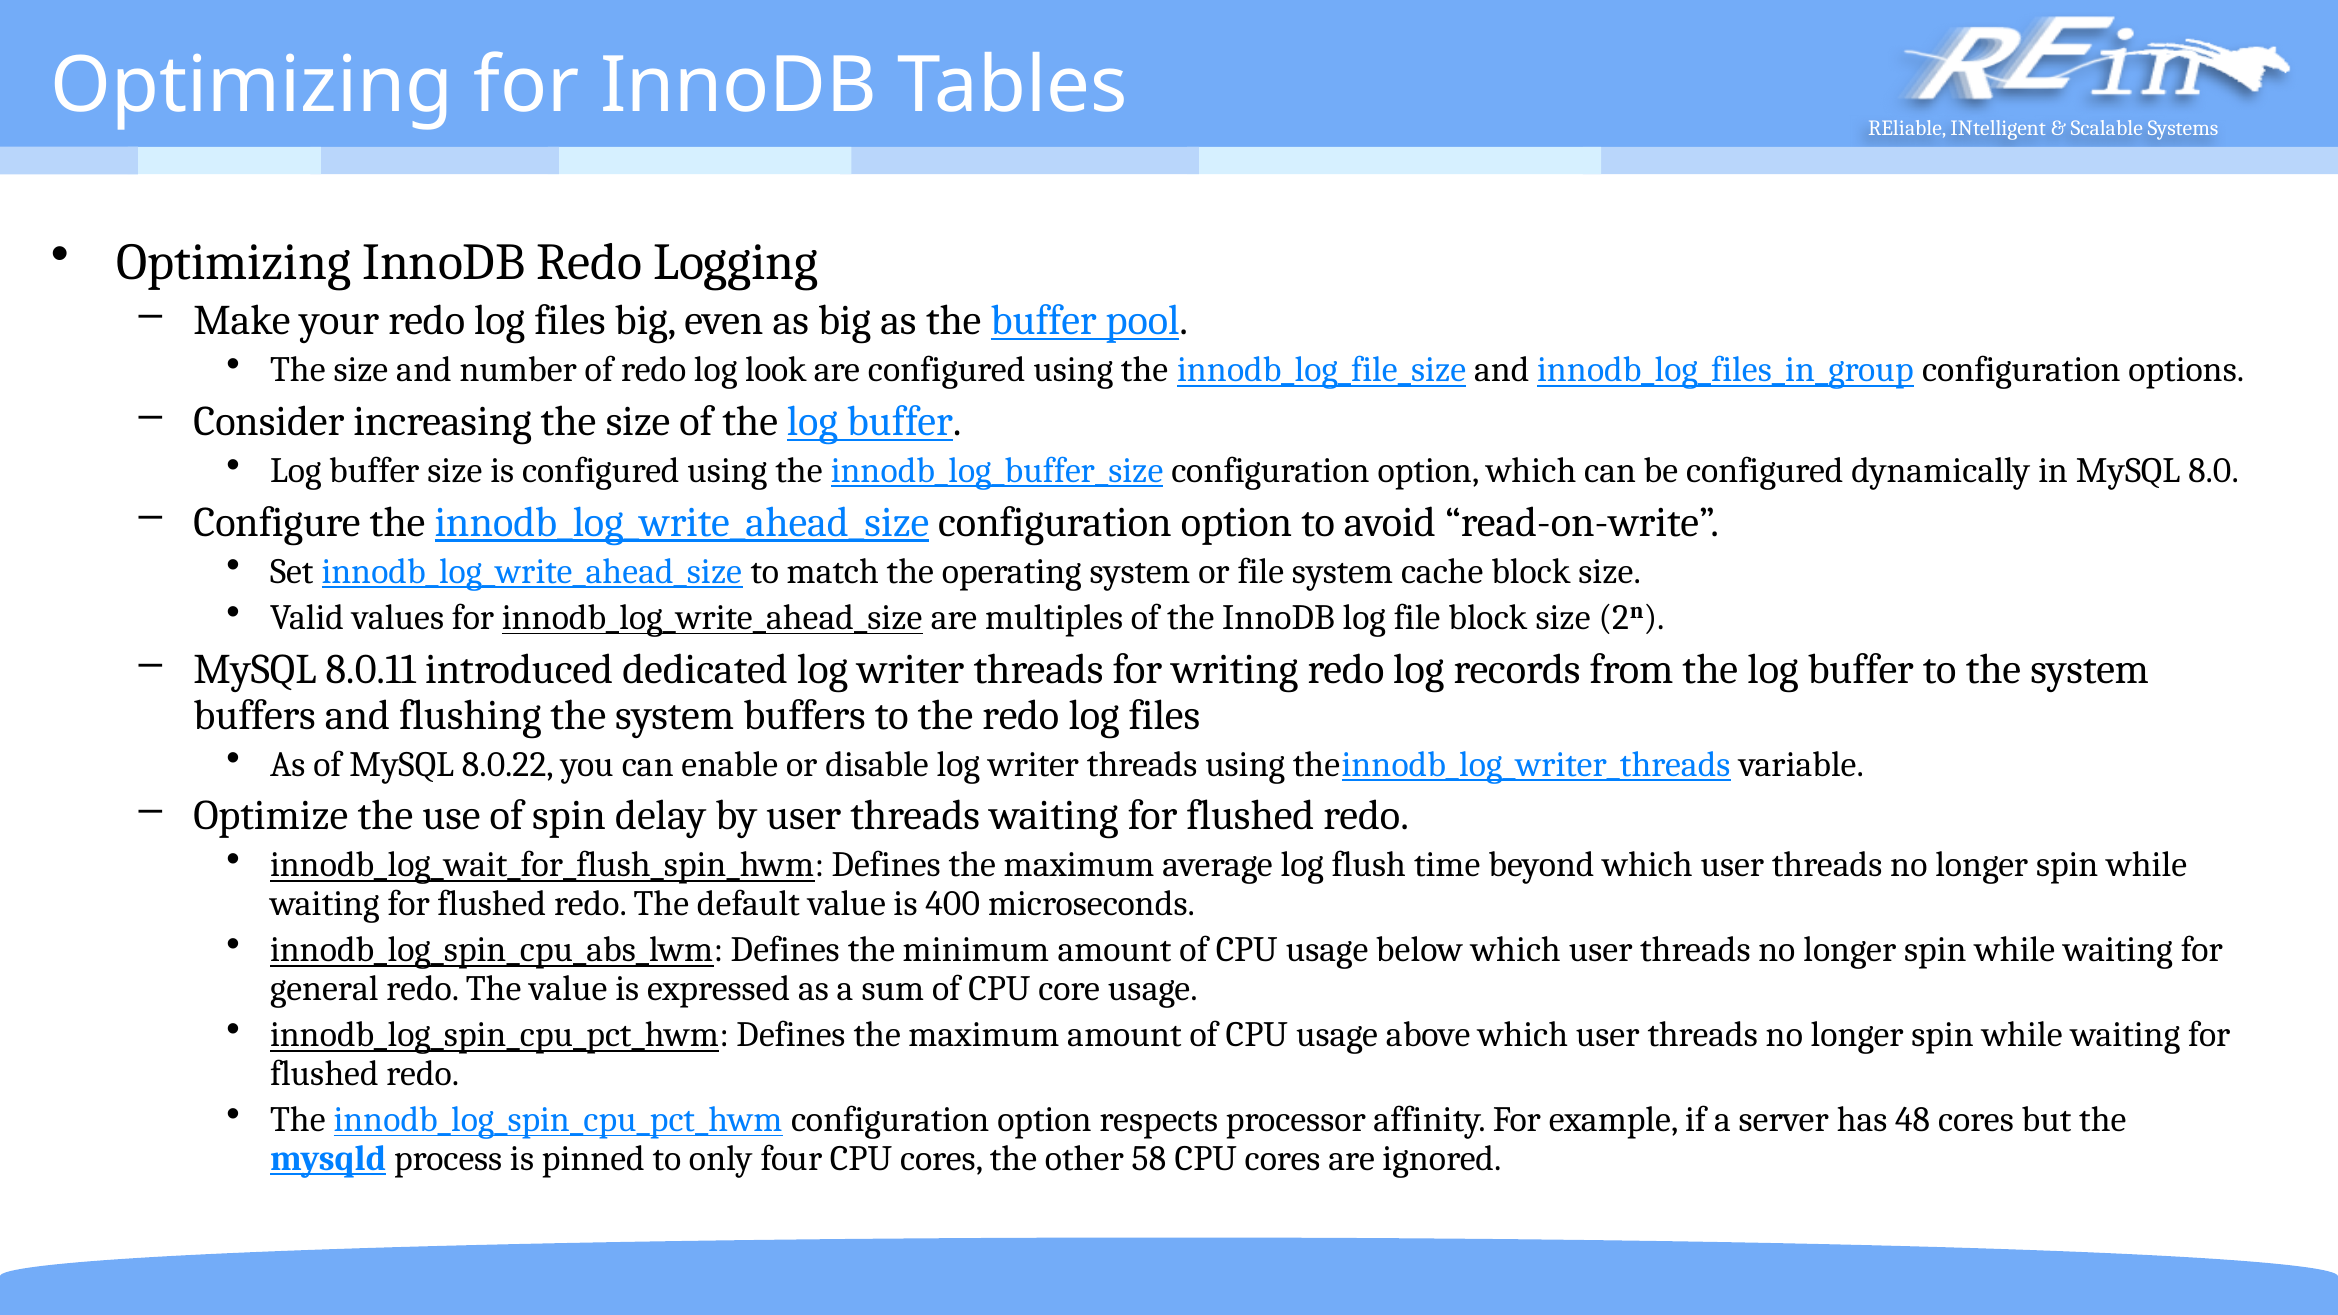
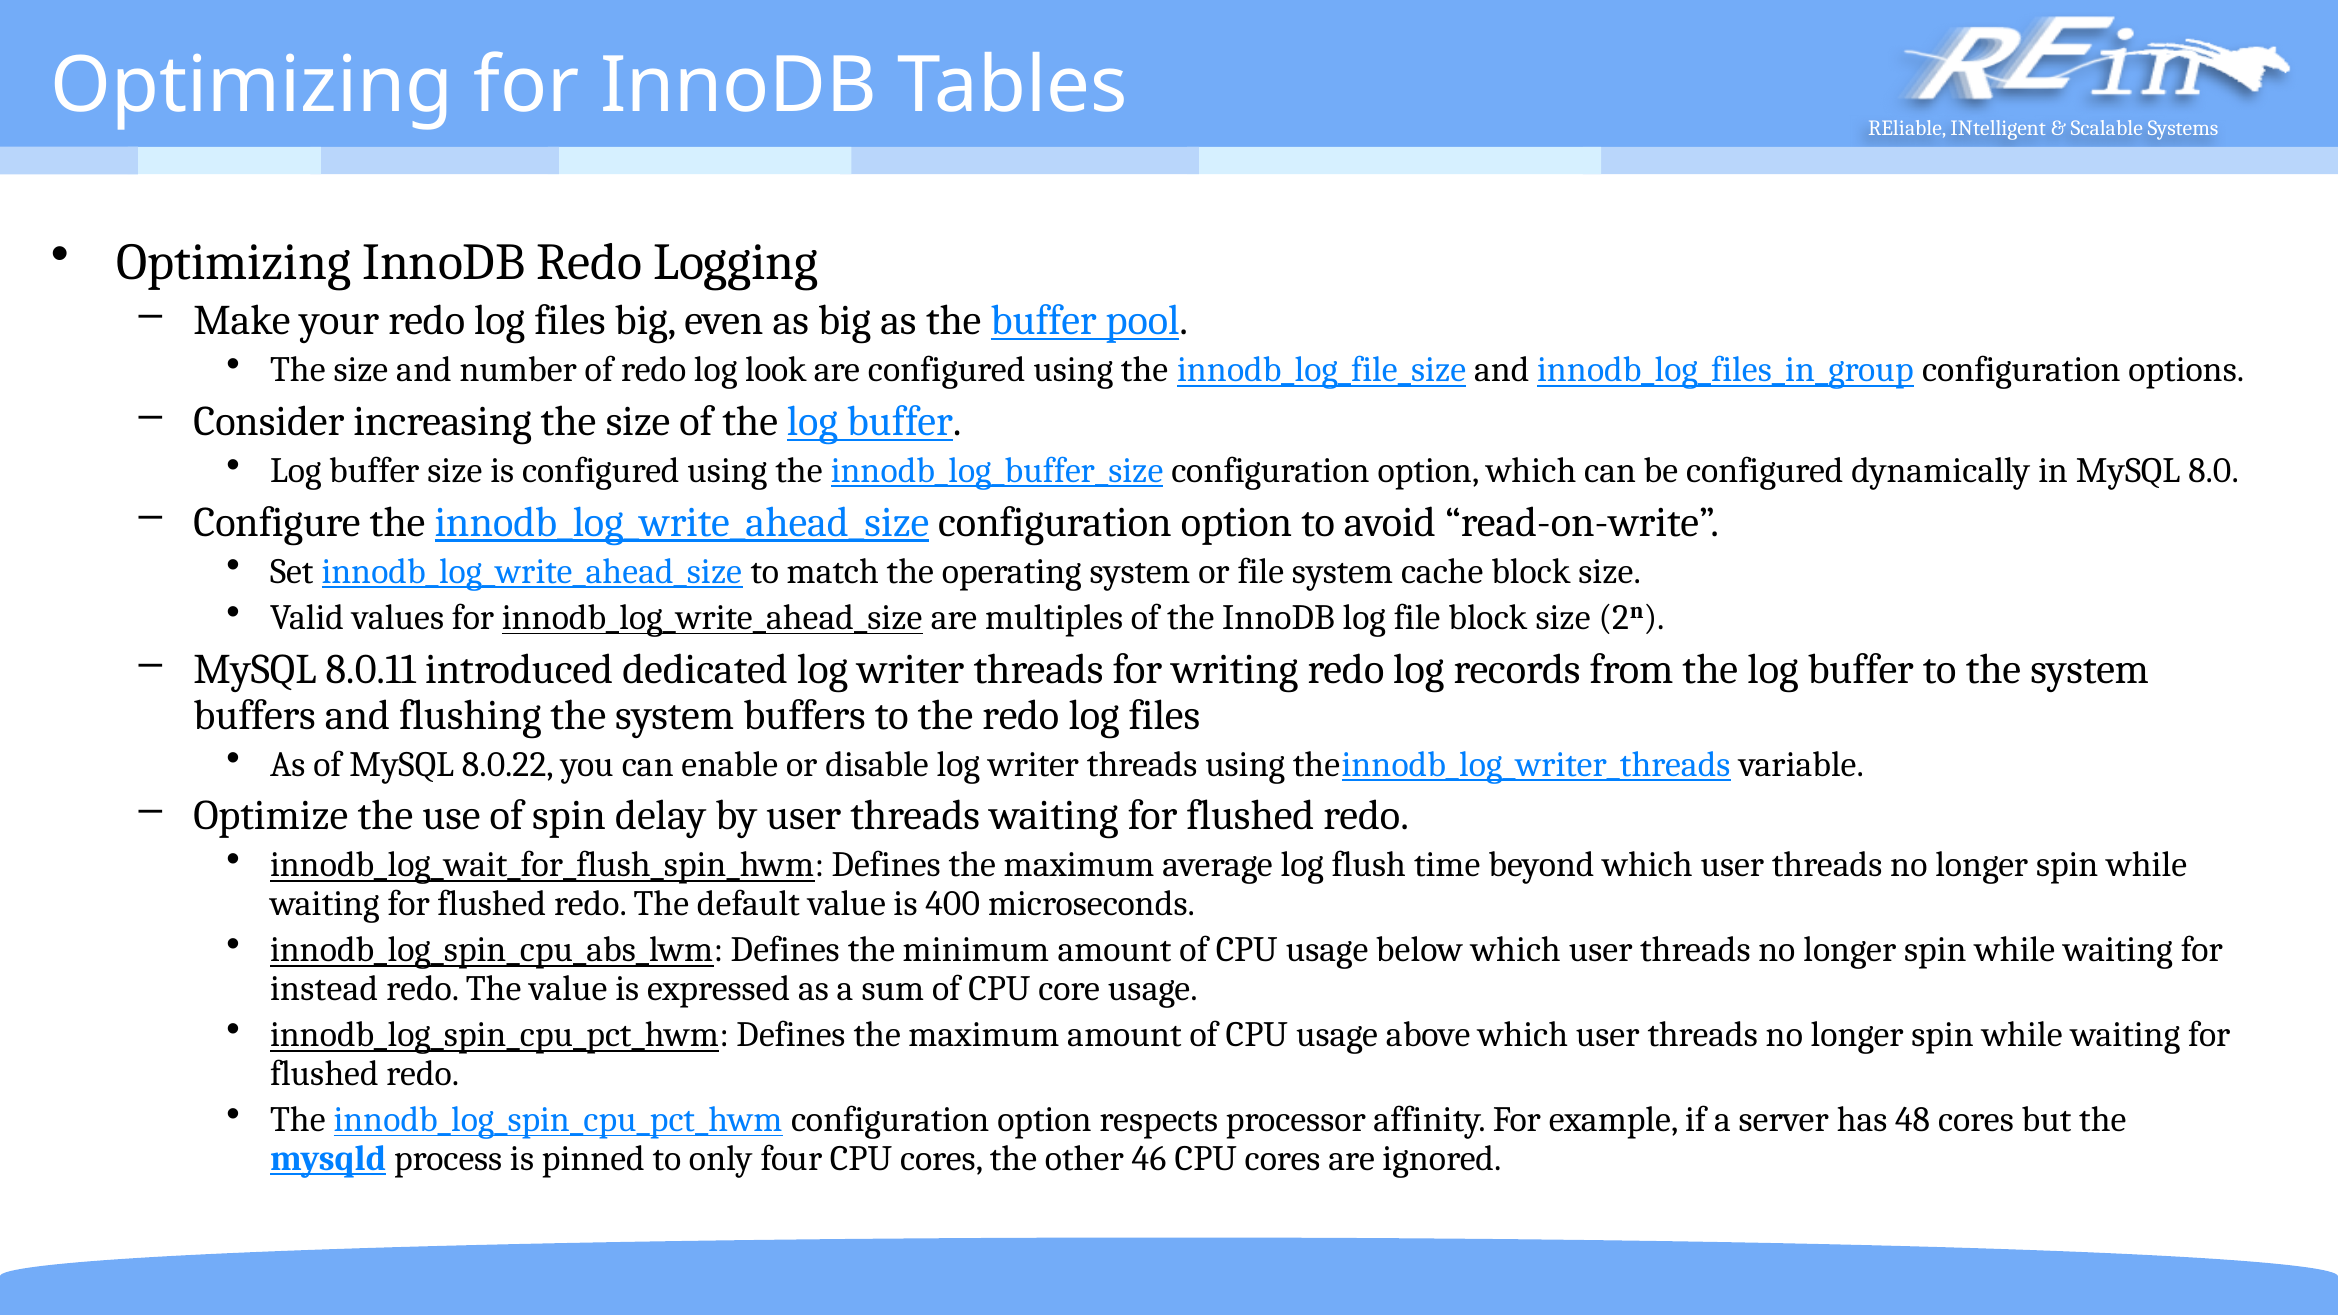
general: general -> instead
58: 58 -> 46
